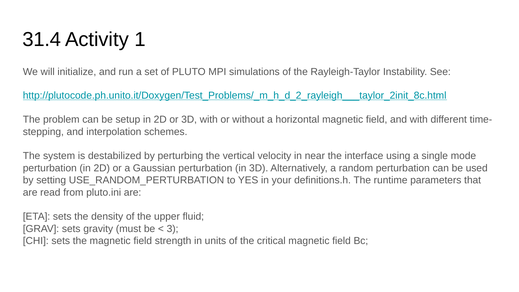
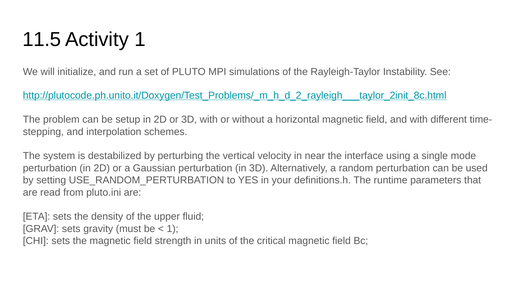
31.4: 31.4 -> 11.5
3 at (173, 229): 3 -> 1
